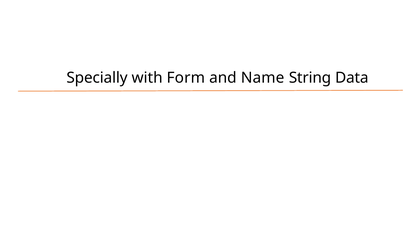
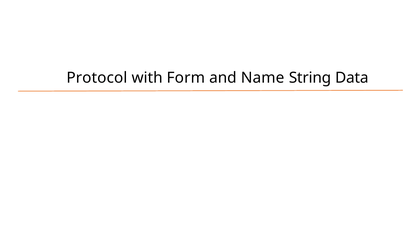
Specially: Specially -> Protocol
